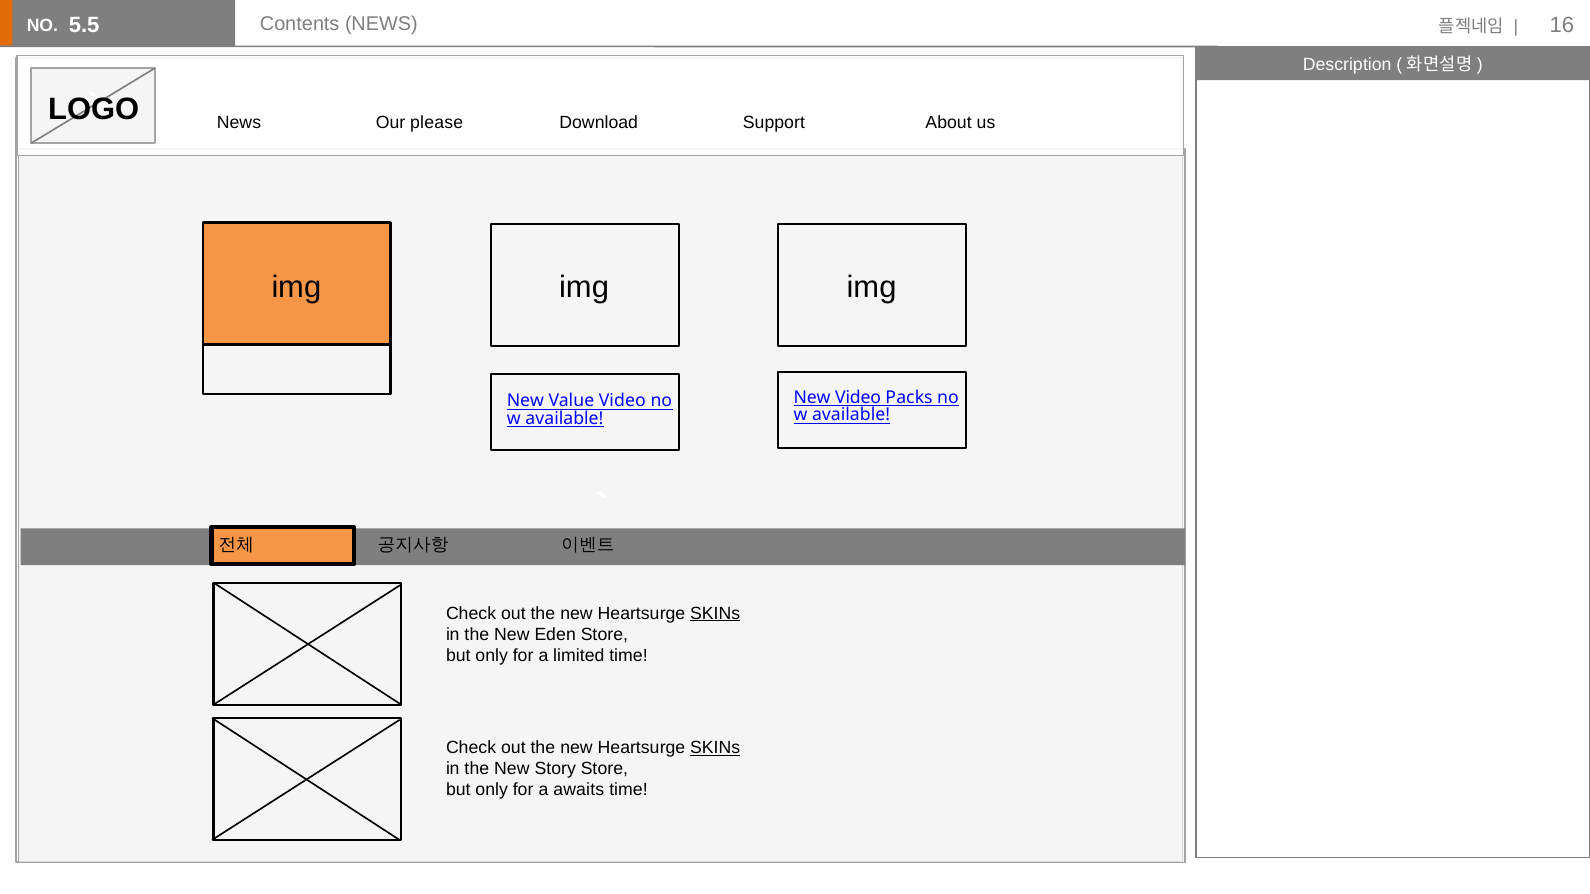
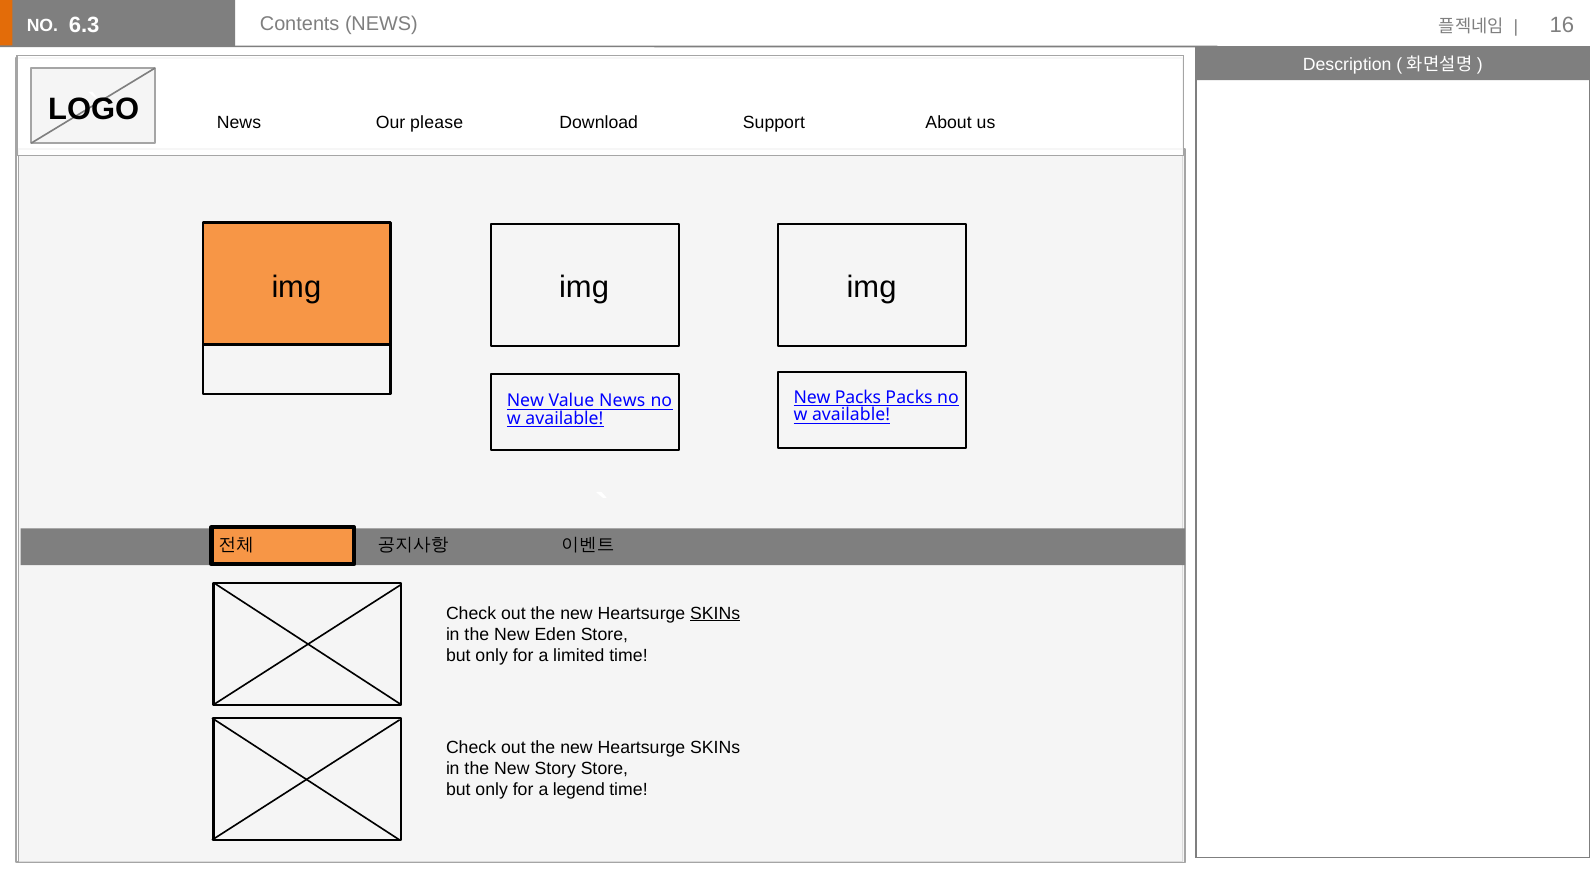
5.5: 5.5 -> 6.3
New Video: Video -> Packs
Value Video: Video -> News
SKINs at (715, 748) underline: present -> none
awaits: awaits -> legend
